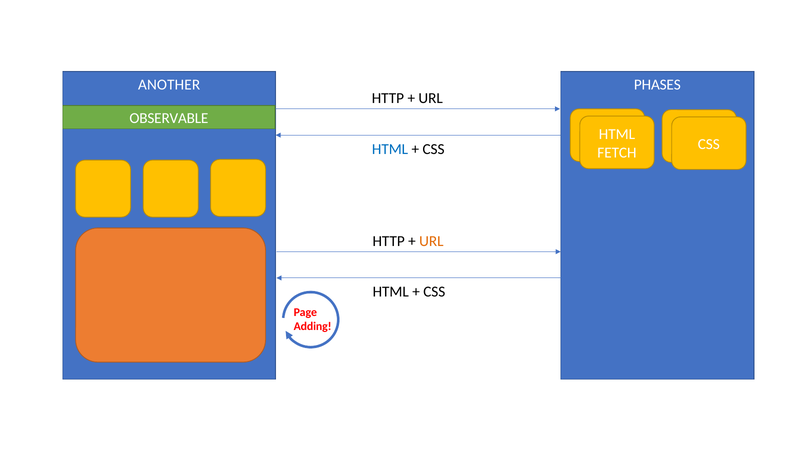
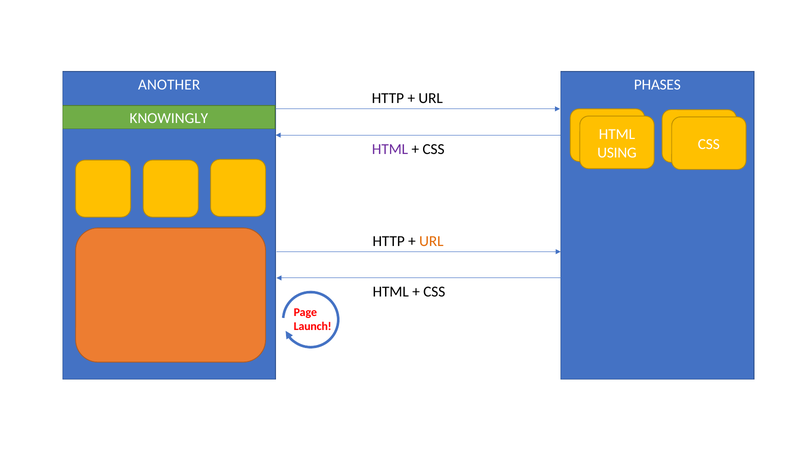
OBSERVABLE: OBSERVABLE -> KNOWINGLY
HTML at (390, 149) colour: blue -> purple
FETCH: FETCH -> USING
Adding: Adding -> Launch
